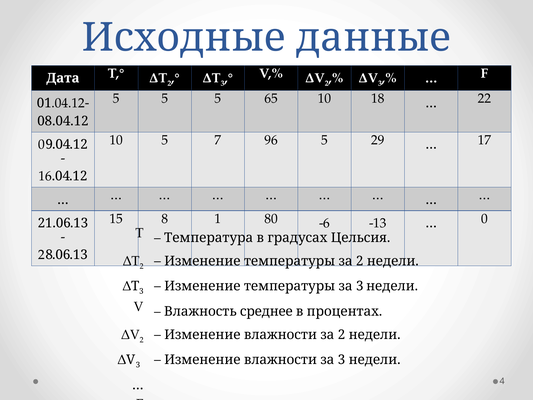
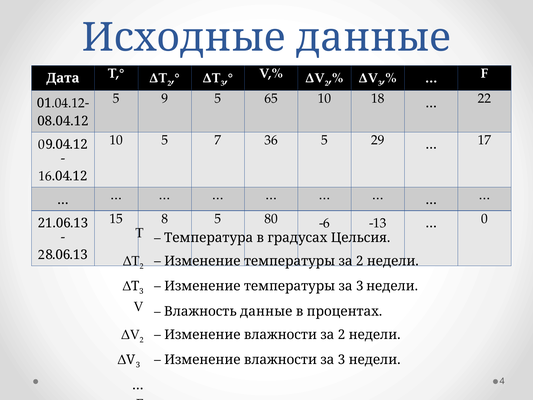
5 at (165, 98): 5 -> 9
96: 96 -> 36
8 1: 1 -> 5
Влажность среднее: среднее -> данные
